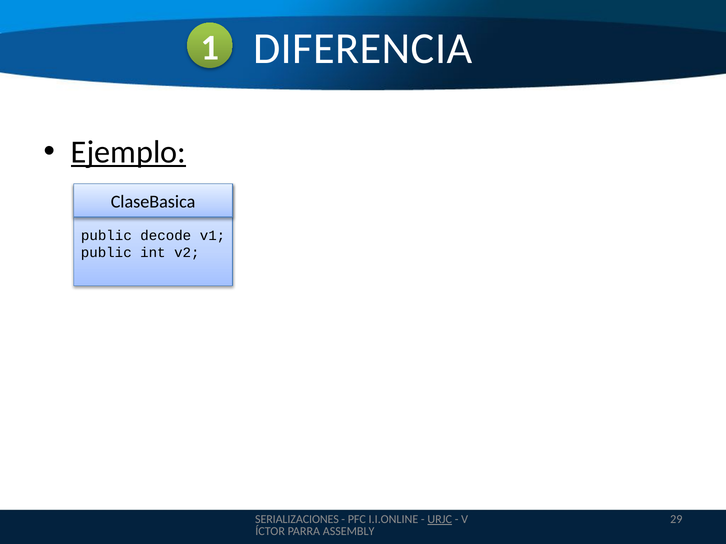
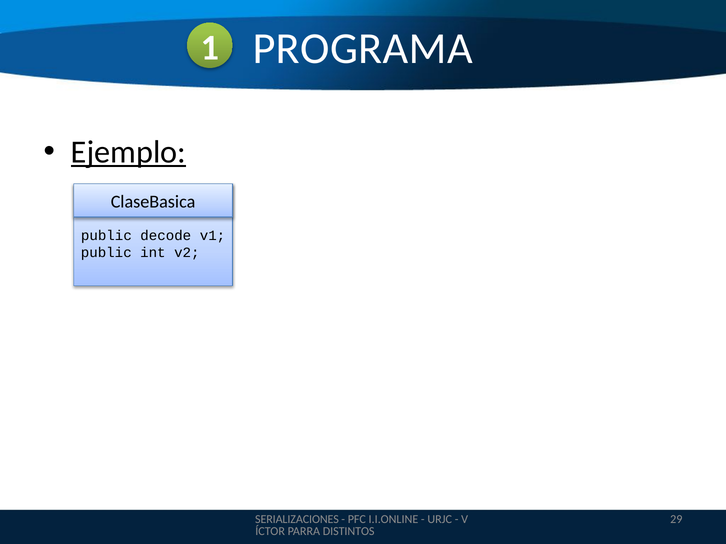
DIFERENCIA: DIFERENCIA -> PROGRAMA
URJC underline: present -> none
ASSEMBLY: ASSEMBLY -> DISTINTOS
